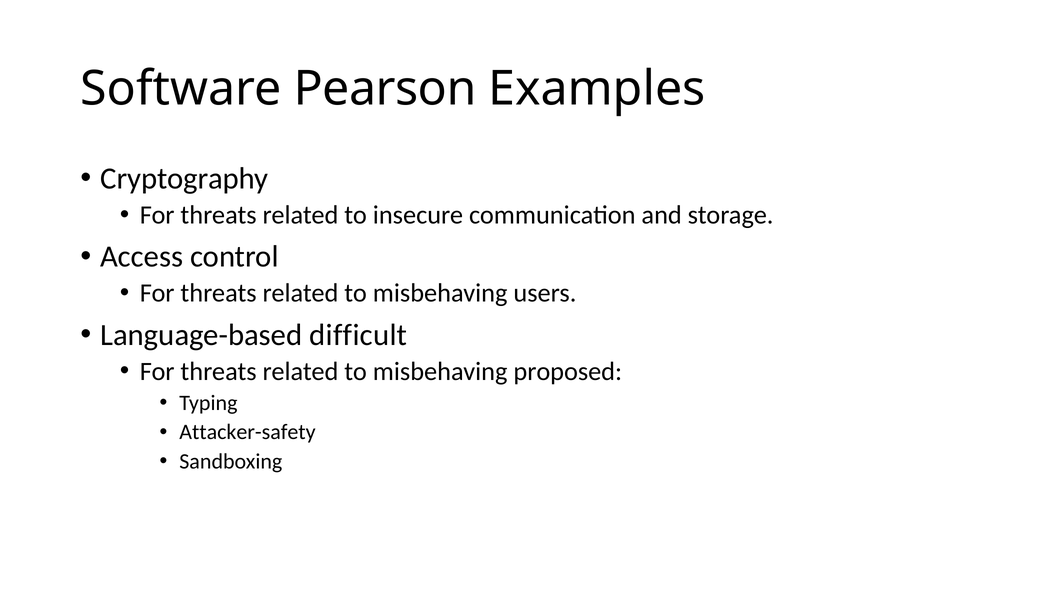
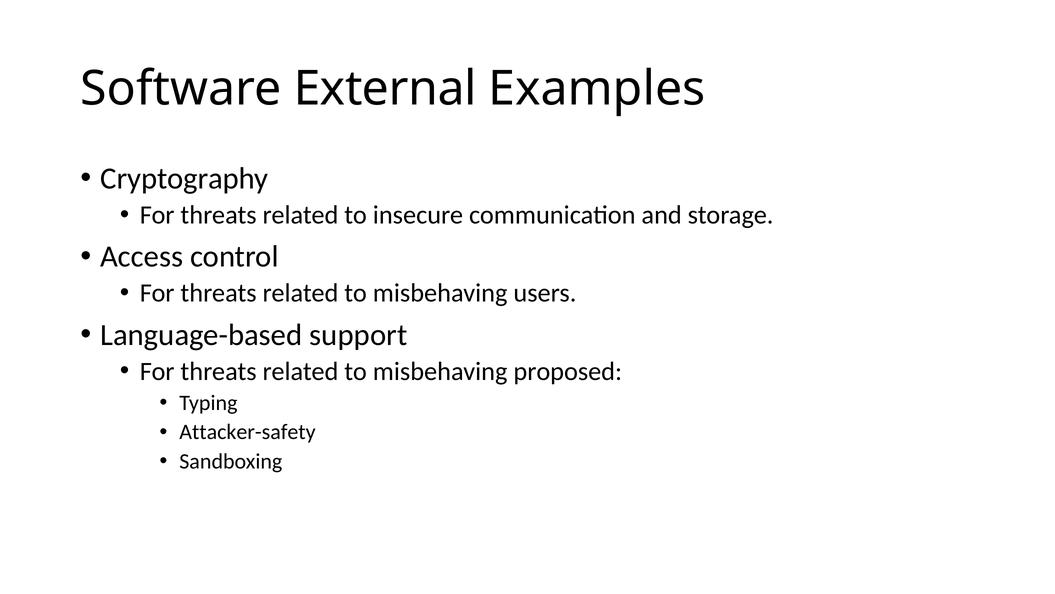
Pearson: Pearson -> External
difficult: difficult -> support
